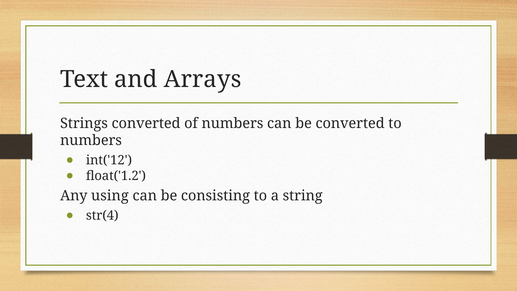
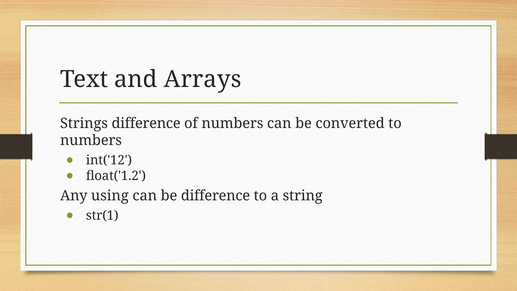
Strings converted: converted -> difference
be consisting: consisting -> difference
str(4: str(4 -> str(1
